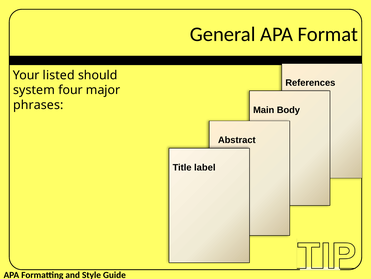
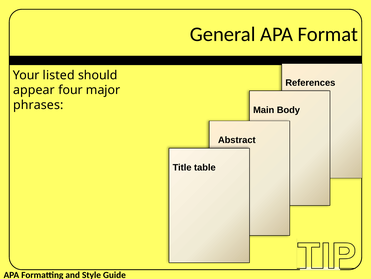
system: system -> appear
label: label -> table
